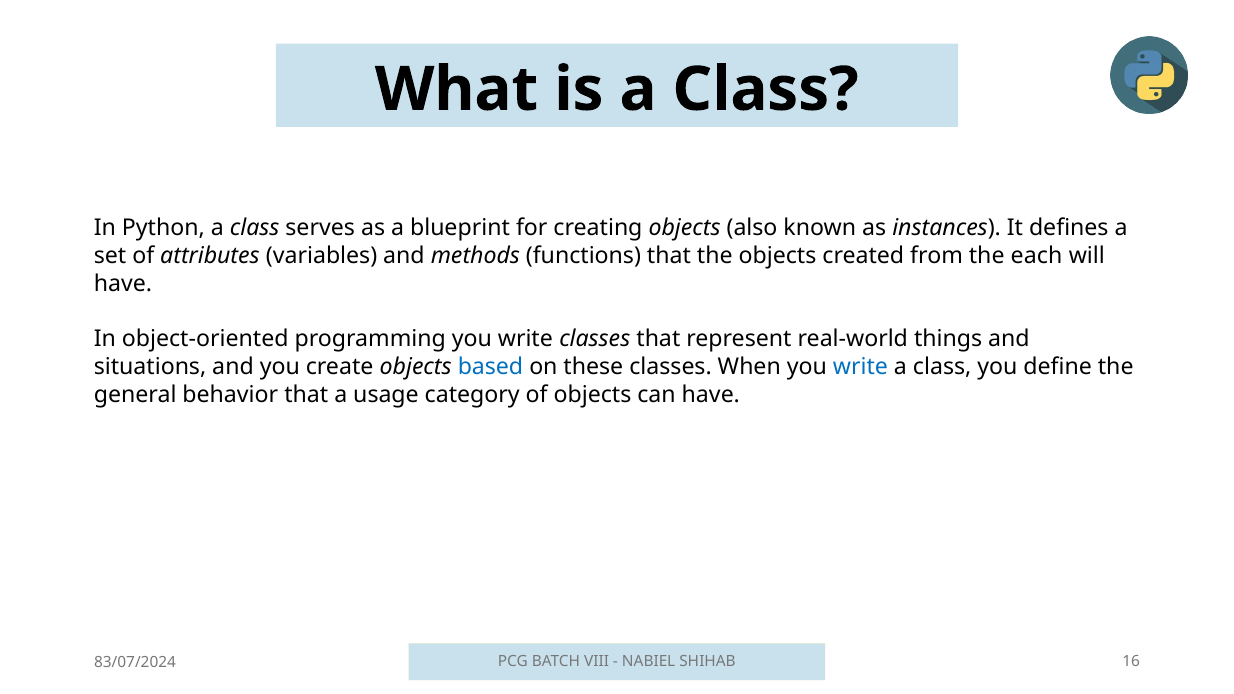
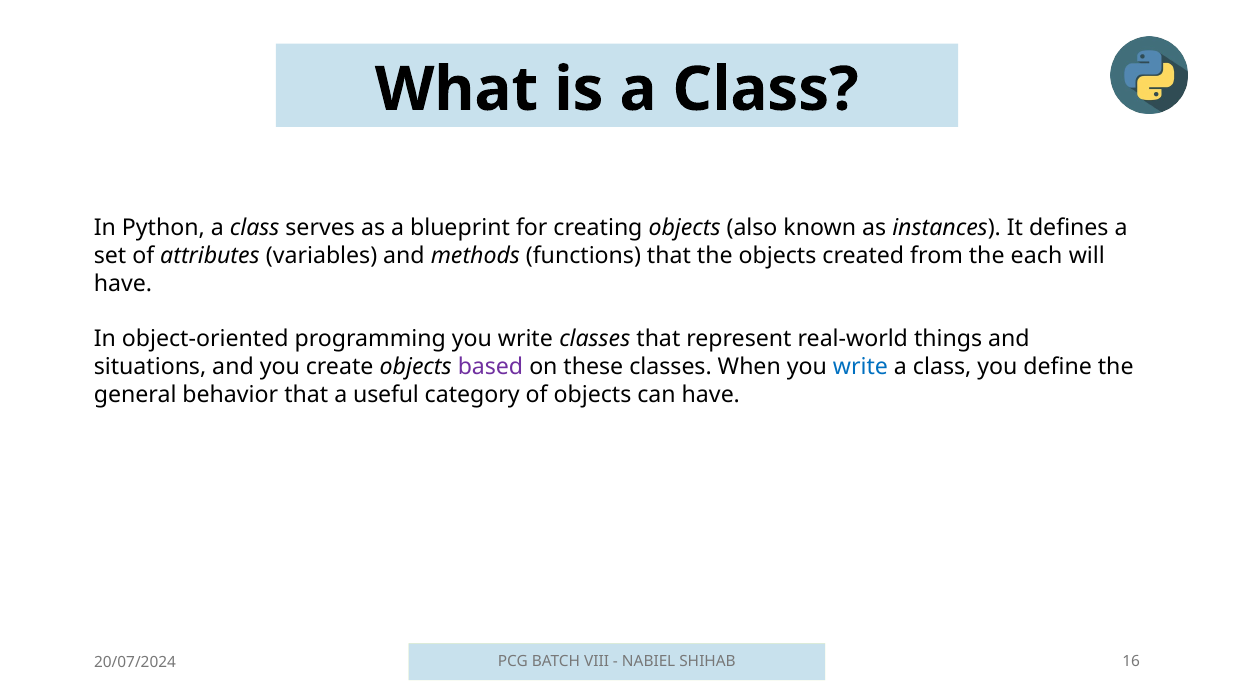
based colour: blue -> purple
usage: usage -> useful
83/07/2024: 83/07/2024 -> 20/07/2024
